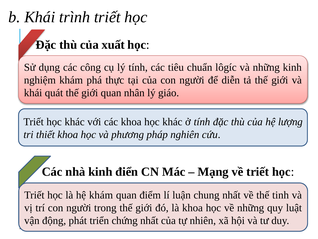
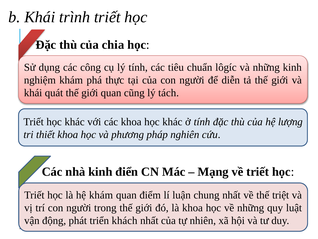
xuất: xuất -> chia
nhân: nhân -> cũng
giáo: giáo -> tách
tinh: tinh -> triệt
chứng: chứng -> khách
